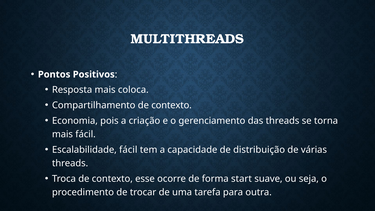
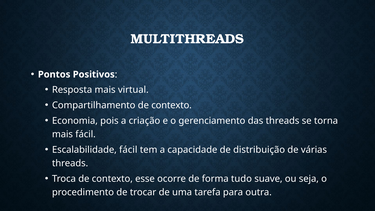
coloca: coloca -> virtual
start: start -> tudo
